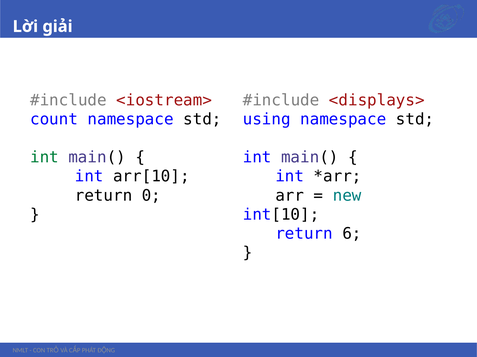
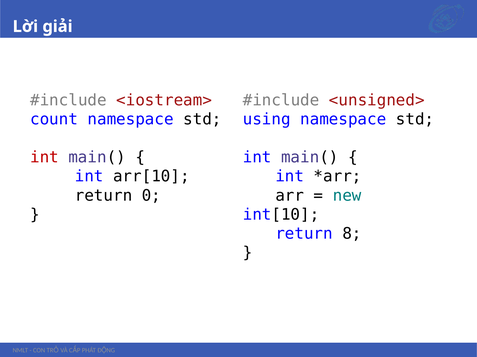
<displays>: <displays> -> <unsigned>
int at (45, 158) colour: green -> red
6: 6 -> 8
